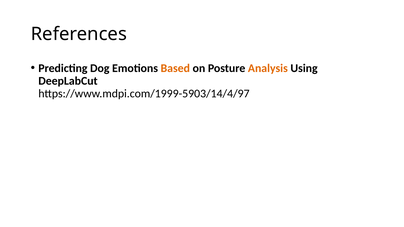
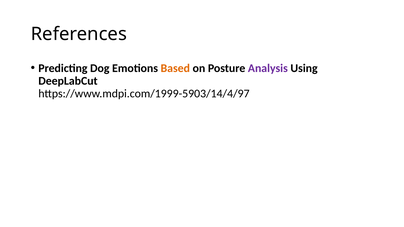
Analysis colour: orange -> purple
